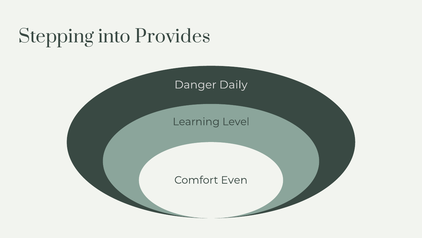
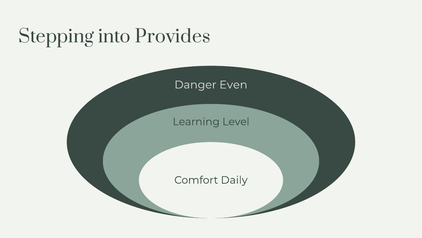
Daily: Daily -> Even
Even: Even -> Daily
